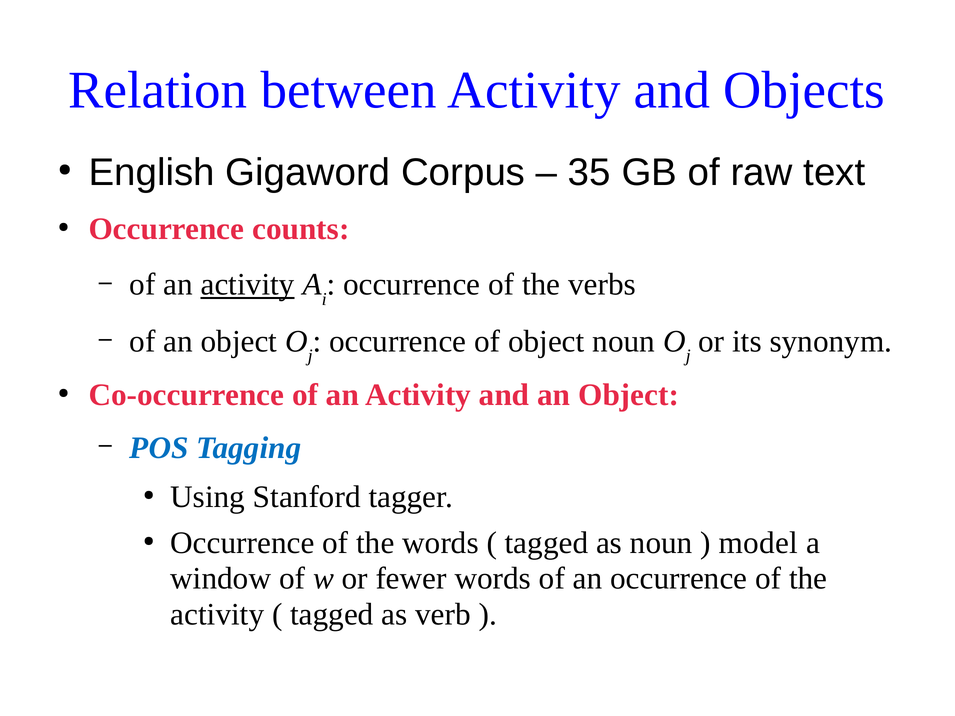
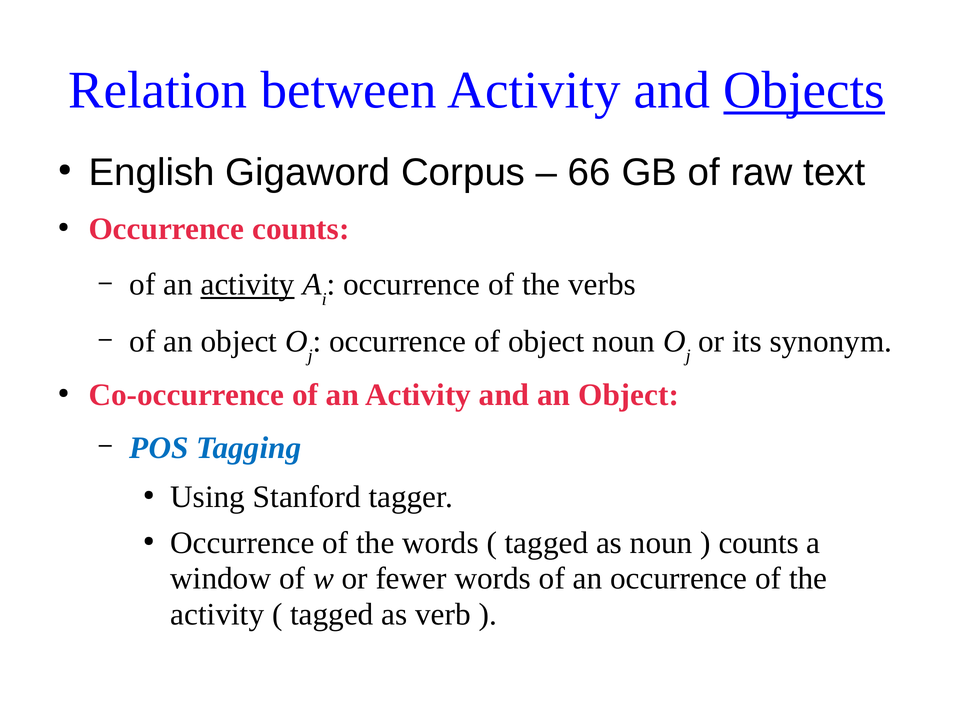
Objects underline: none -> present
35: 35 -> 66
model at (758, 543): model -> counts
